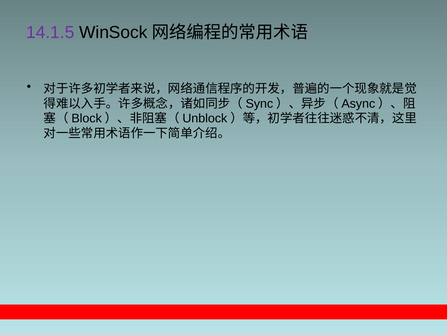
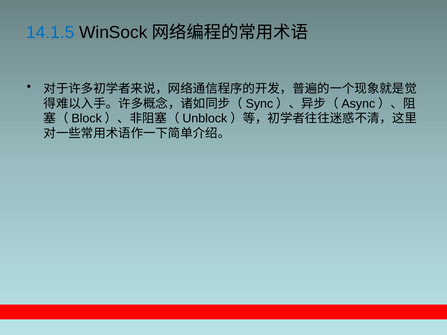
14.1.5 colour: purple -> blue
